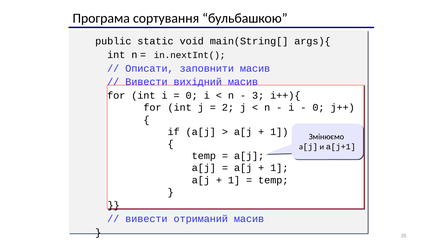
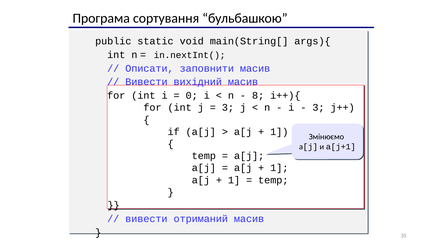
3: 3 -> 8
2 at (228, 108): 2 -> 3
0 at (318, 108): 0 -> 3
